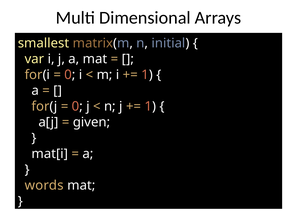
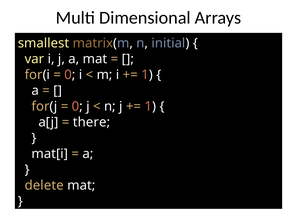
given: given -> there
words: words -> delete
